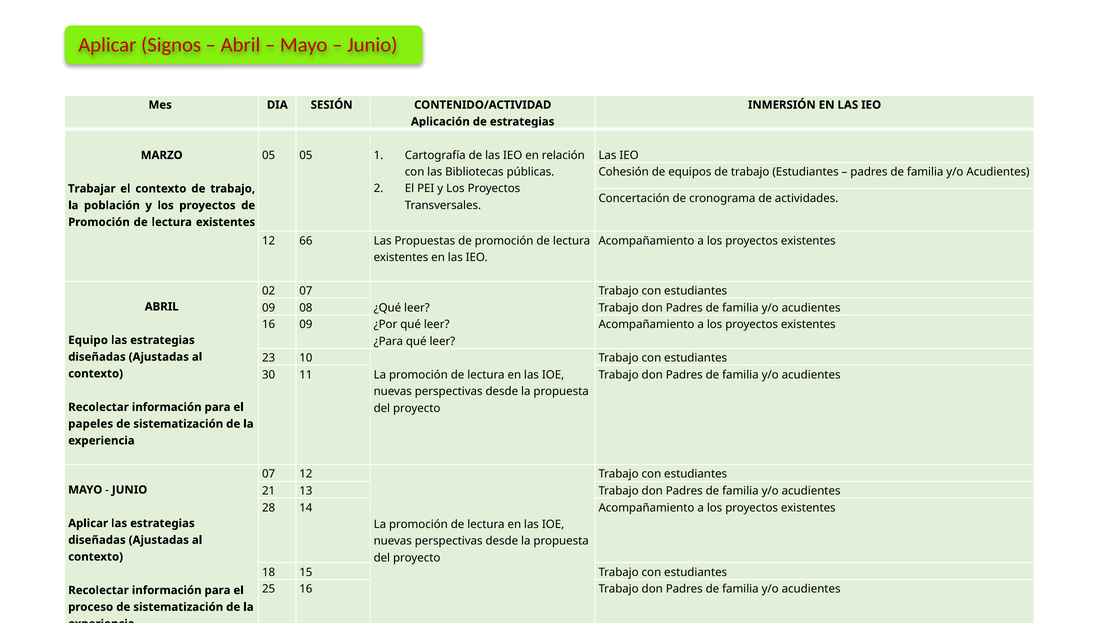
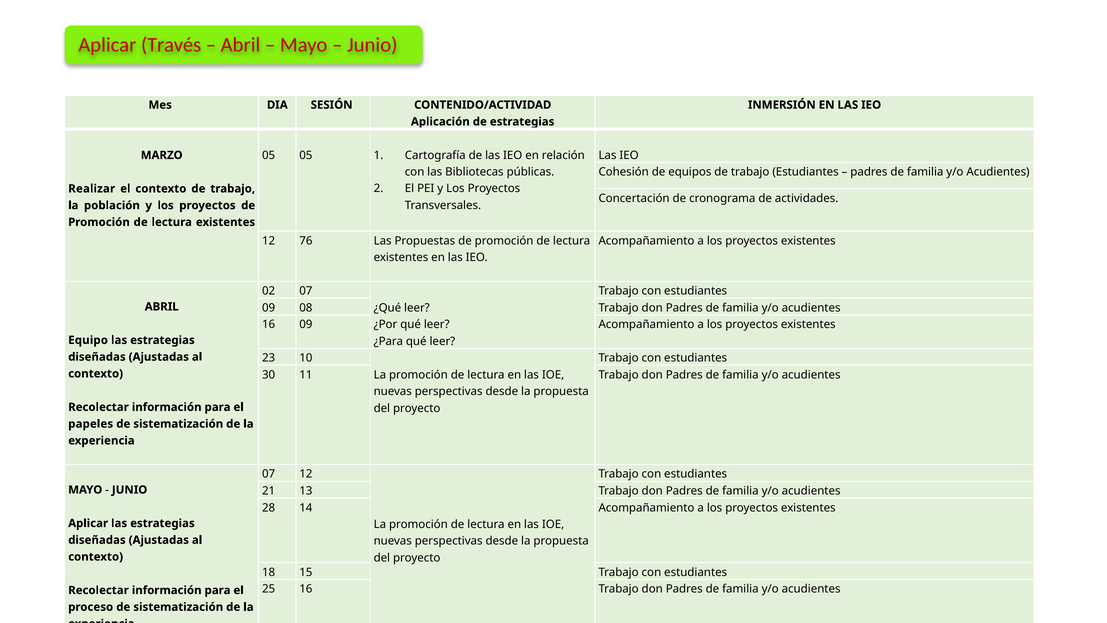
Signos: Signos -> Través
Trabajar: Trabajar -> Realizar
66: 66 -> 76
